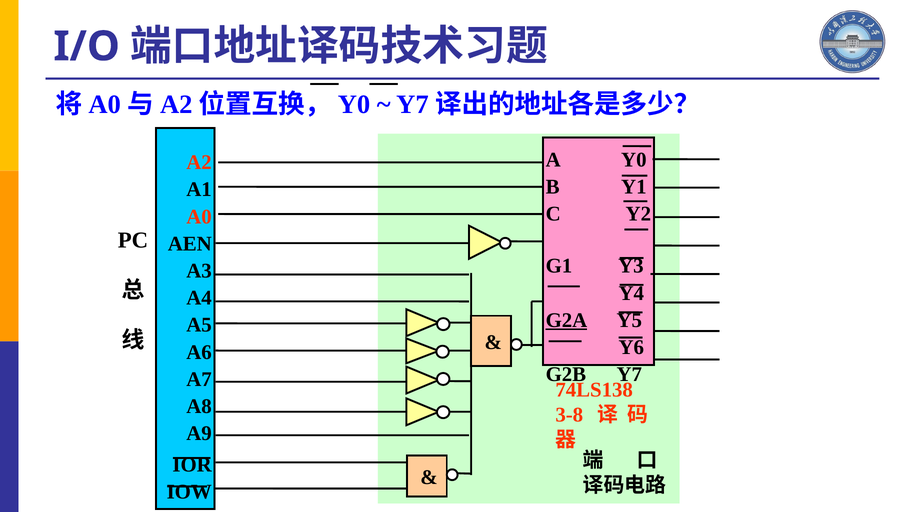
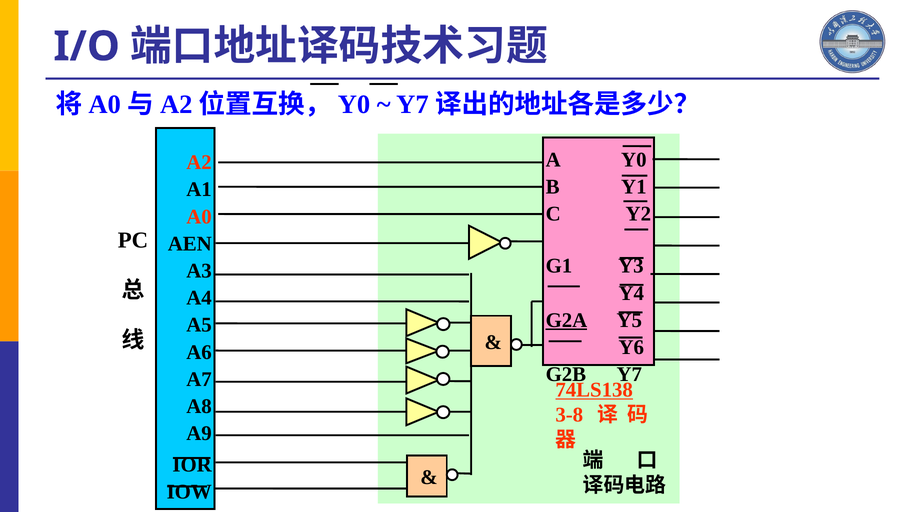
74LS138 underline: none -> present
